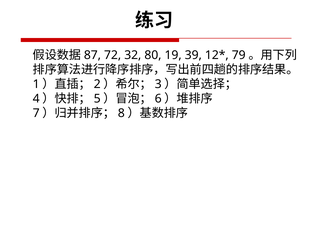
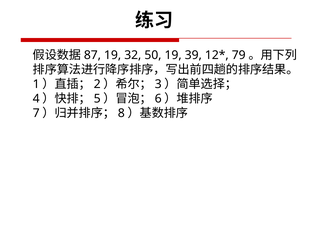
72 at (113, 55): 72 -> 19
80: 80 -> 50
